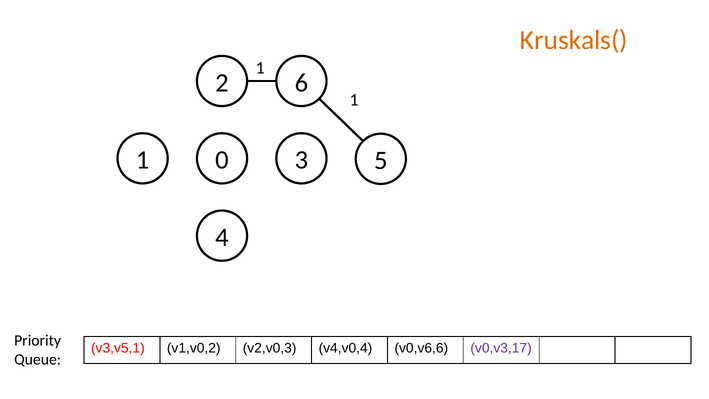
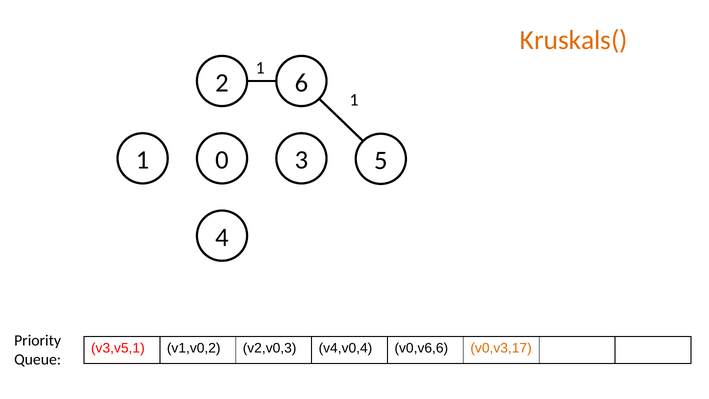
v0,v3,17 colour: purple -> orange
